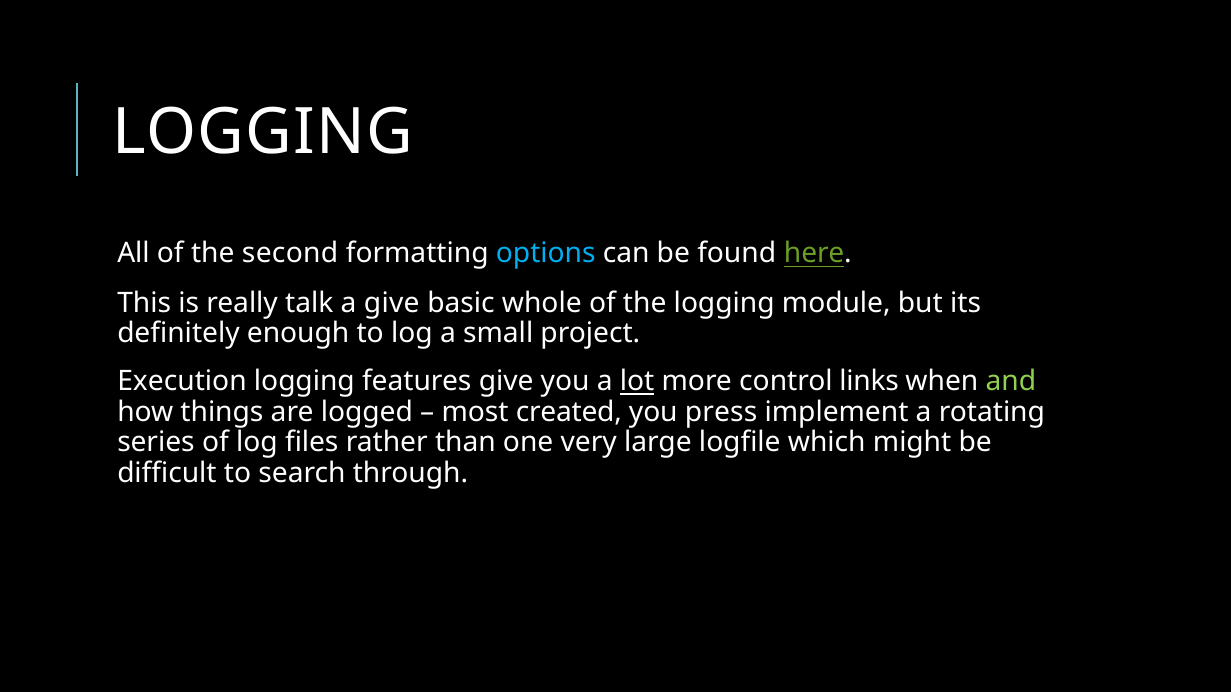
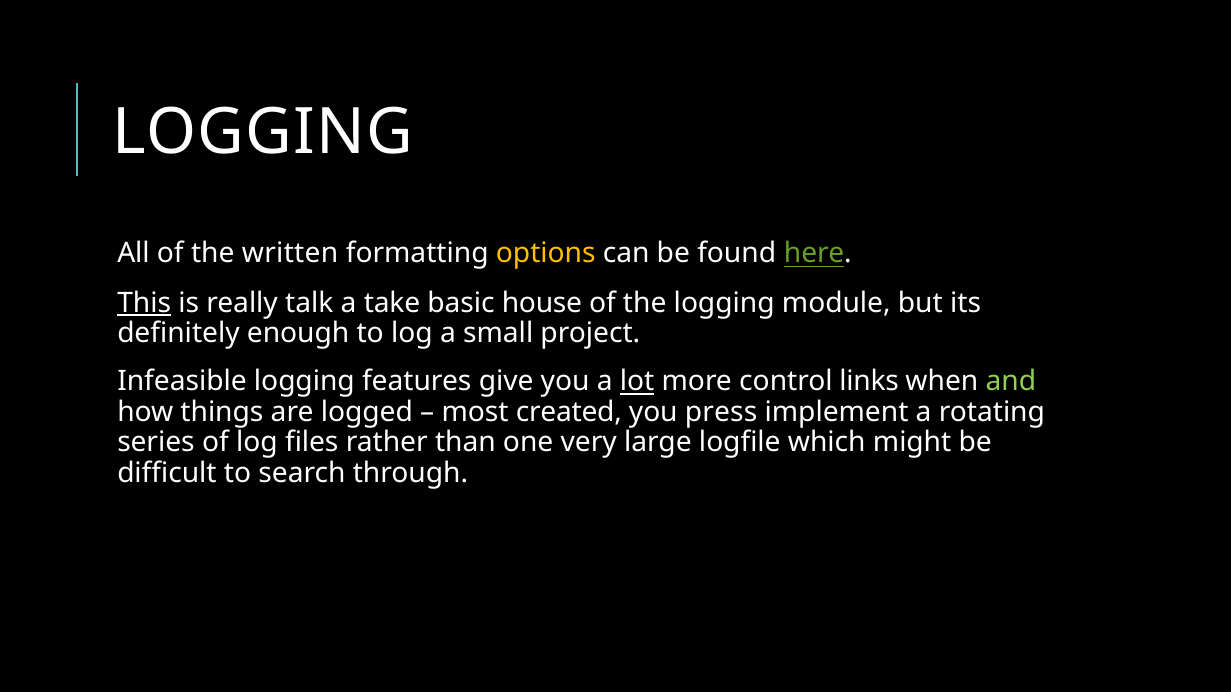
second: second -> written
options colour: light blue -> yellow
This underline: none -> present
a give: give -> take
whole: whole -> house
Execution: Execution -> Infeasible
